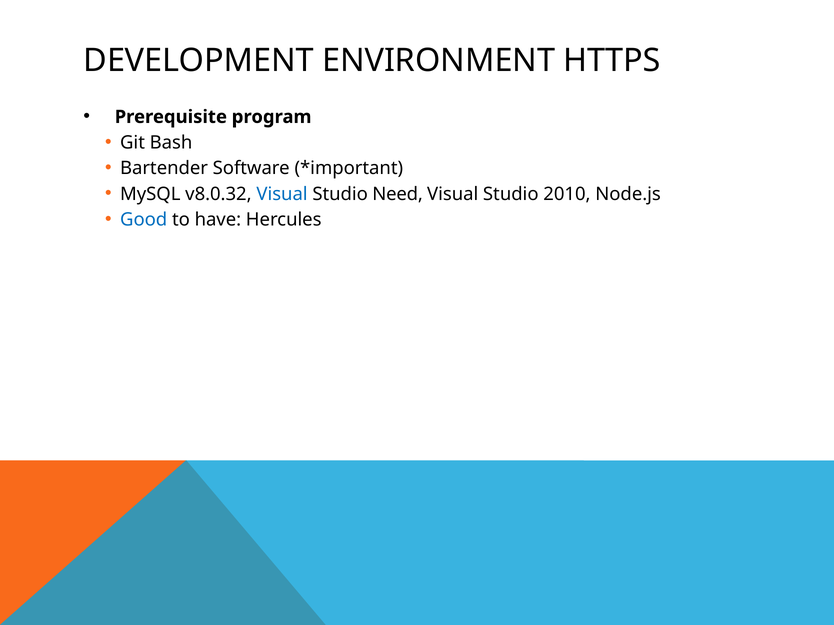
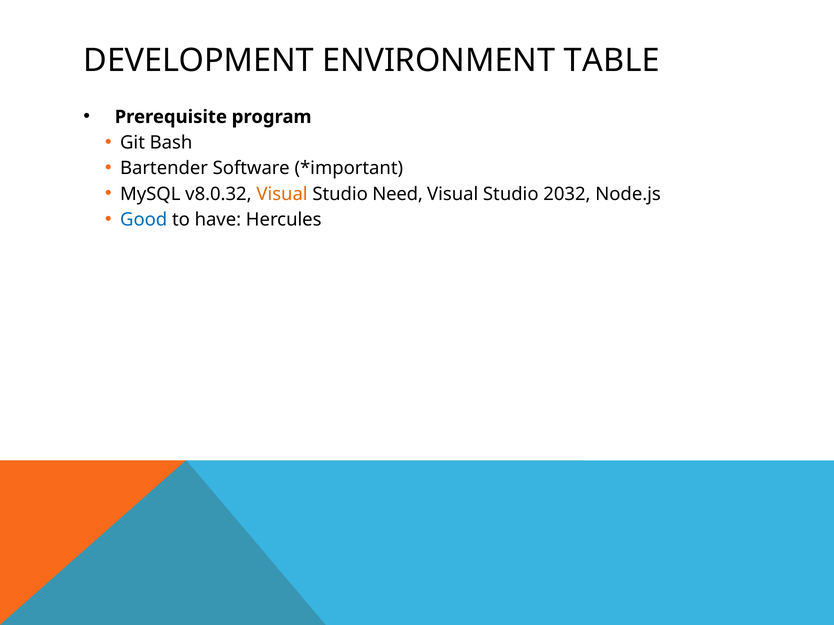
HTTPS: HTTPS -> TABLE
Visual at (282, 194) colour: blue -> orange
2010: 2010 -> 2032
